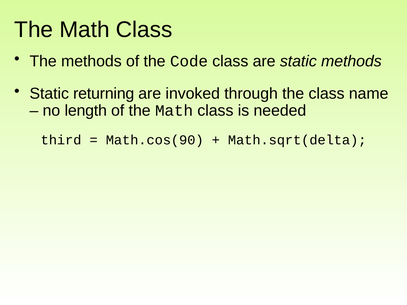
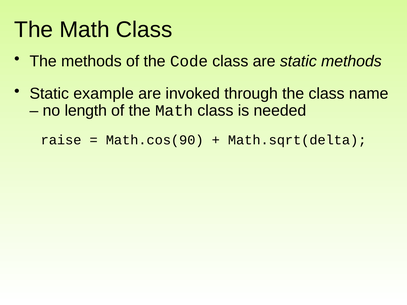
returning: returning -> example
third: third -> raise
